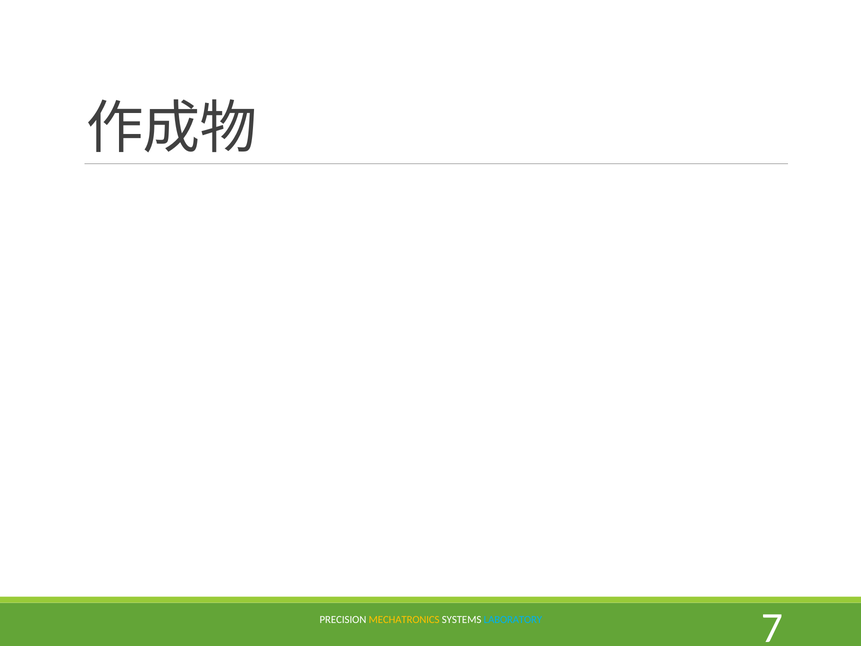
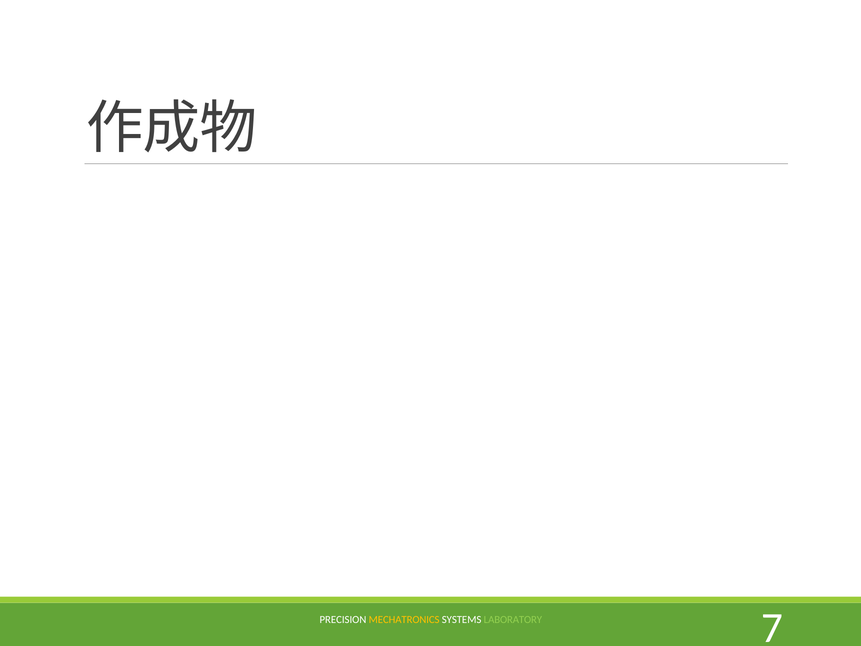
LABORATORY colour: light blue -> light green
